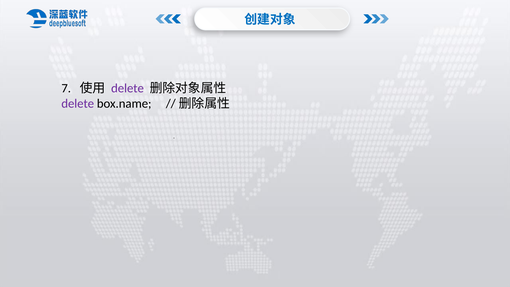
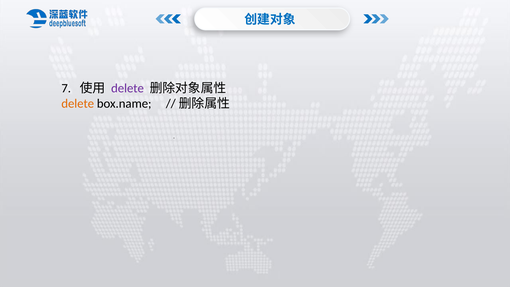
delete at (78, 104) colour: purple -> orange
